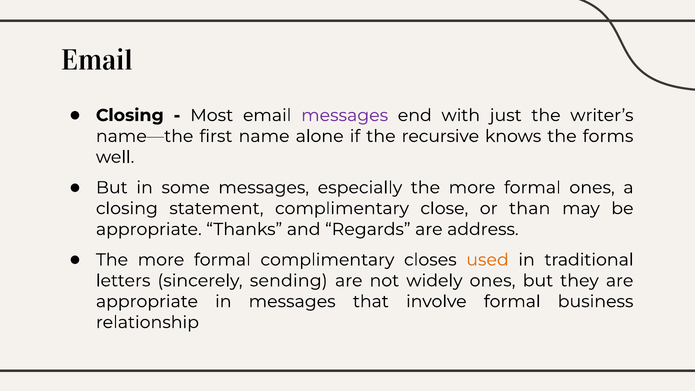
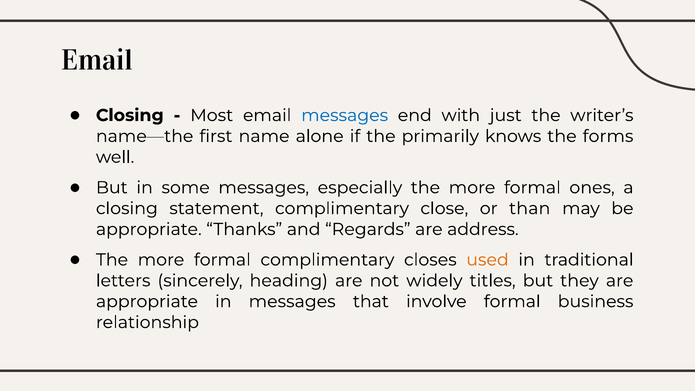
messages at (345, 115) colour: purple -> blue
recursive: recursive -> primarily
sending: sending -> heading
widely ones: ones -> titles
